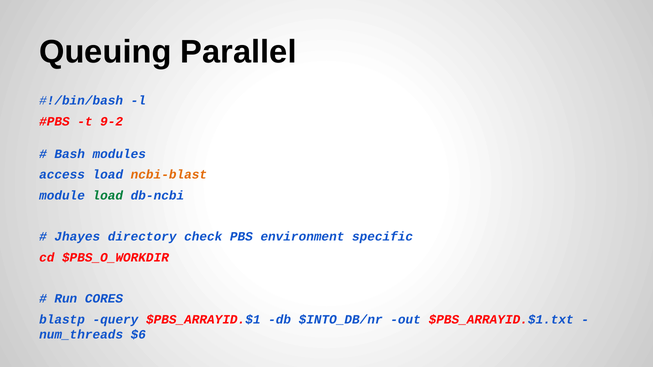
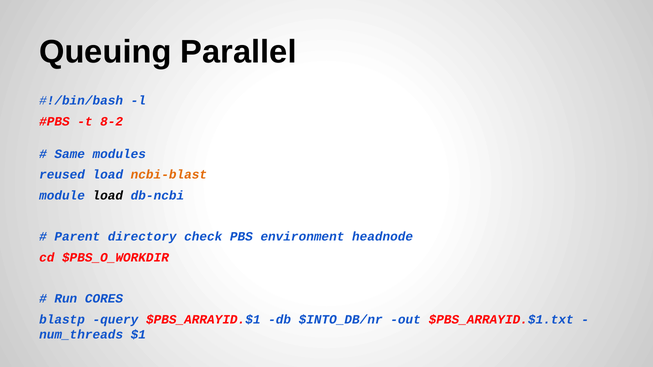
9-2: 9-2 -> 8-2
Bash: Bash -> Same
access: access -> reused
load at (108, 196) colour: green -> black
Jhayes: Jhayes -> Parent
specific: specific -> headnode
$6: $6 -> $1
